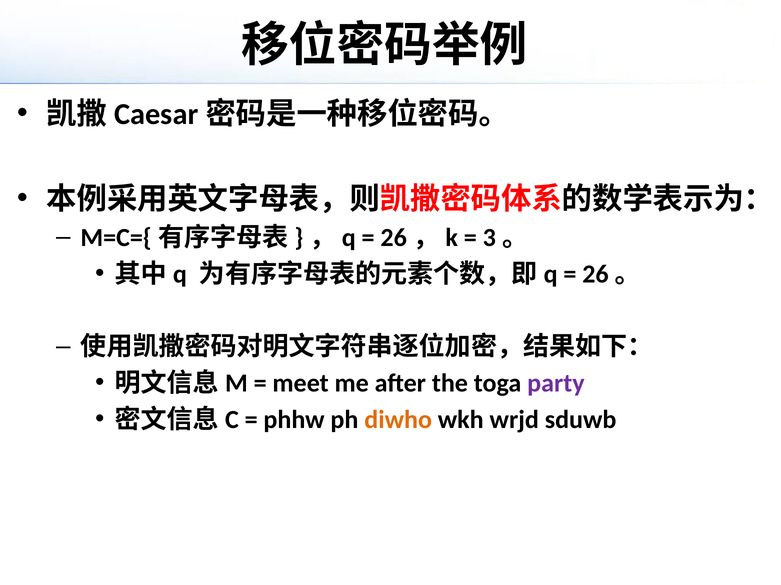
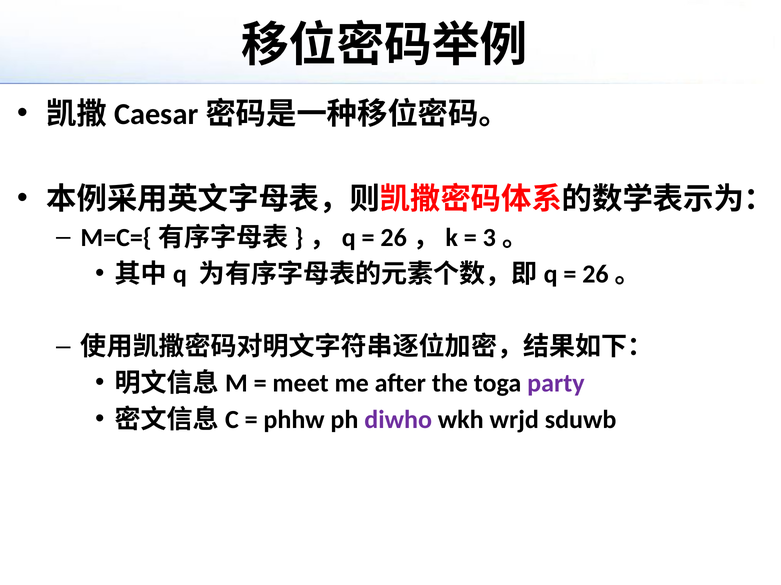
diwho colour: orange -> purple
